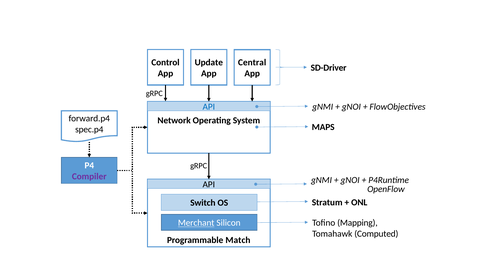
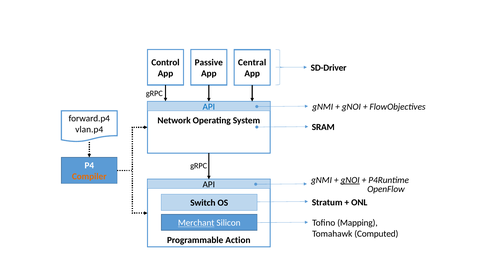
Update: Update -> Passive
MAPS: MAPS -> SRAM
spec.p4: spec.p4 -> vlan.p4
Compiler colour: purple -> orange
gNOI at (350, 180) underline: none -> present
Match: Match -> Action
